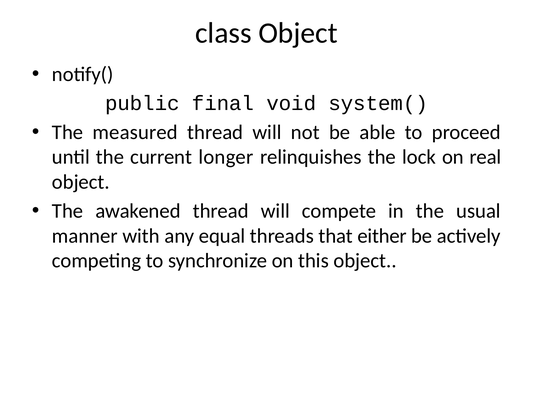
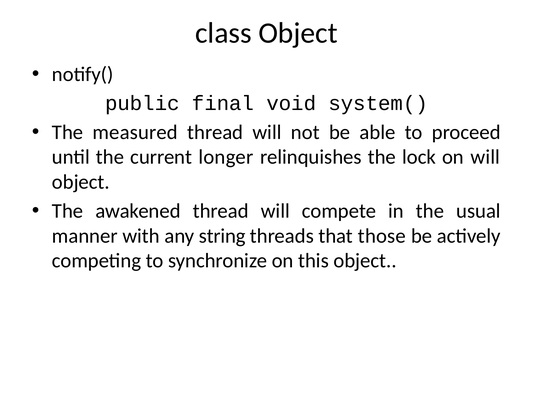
on real: real -> will
equal: equal -> string
either: either -> those
